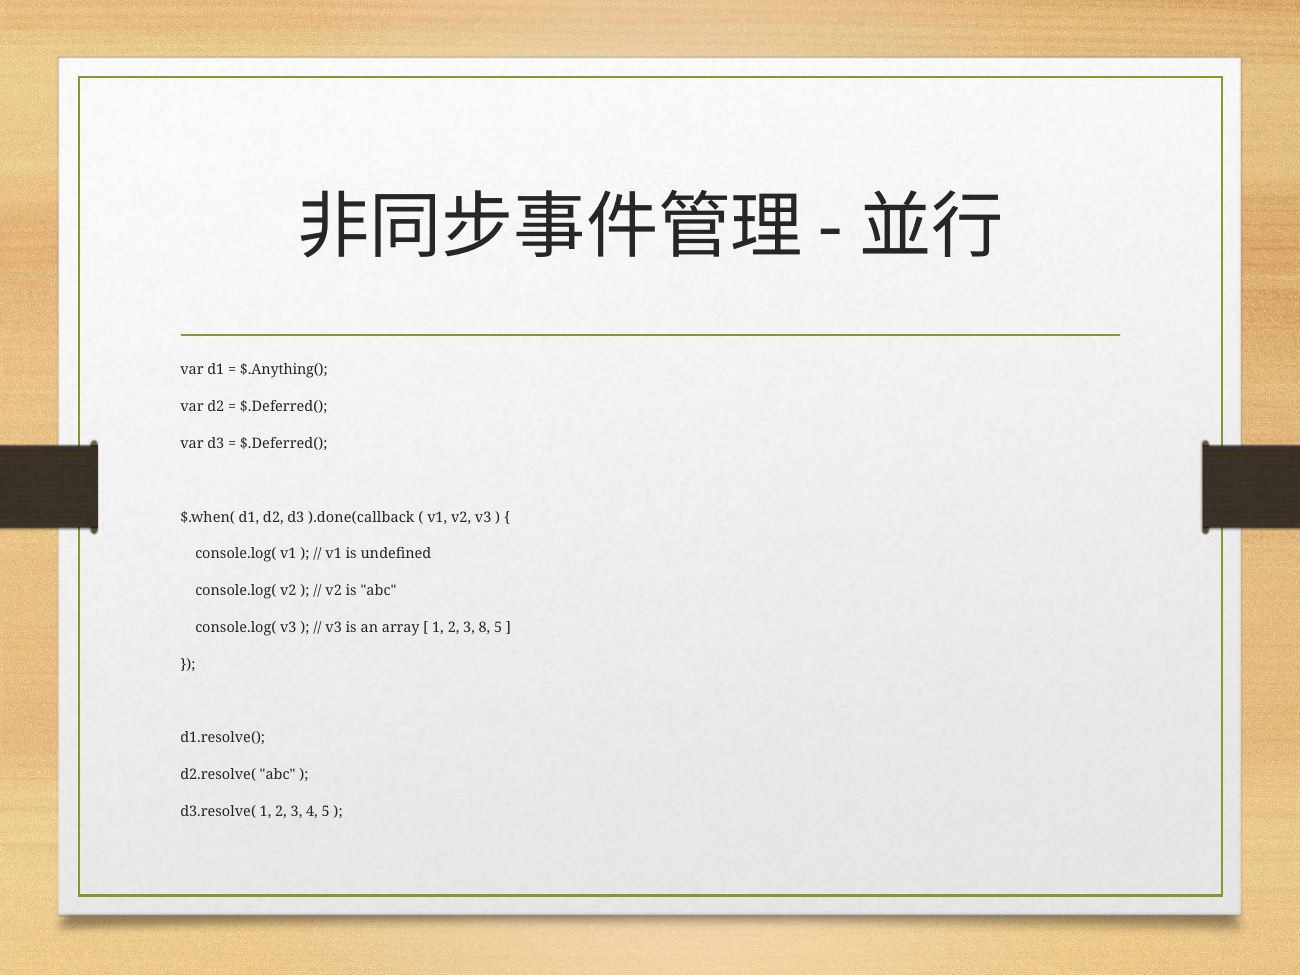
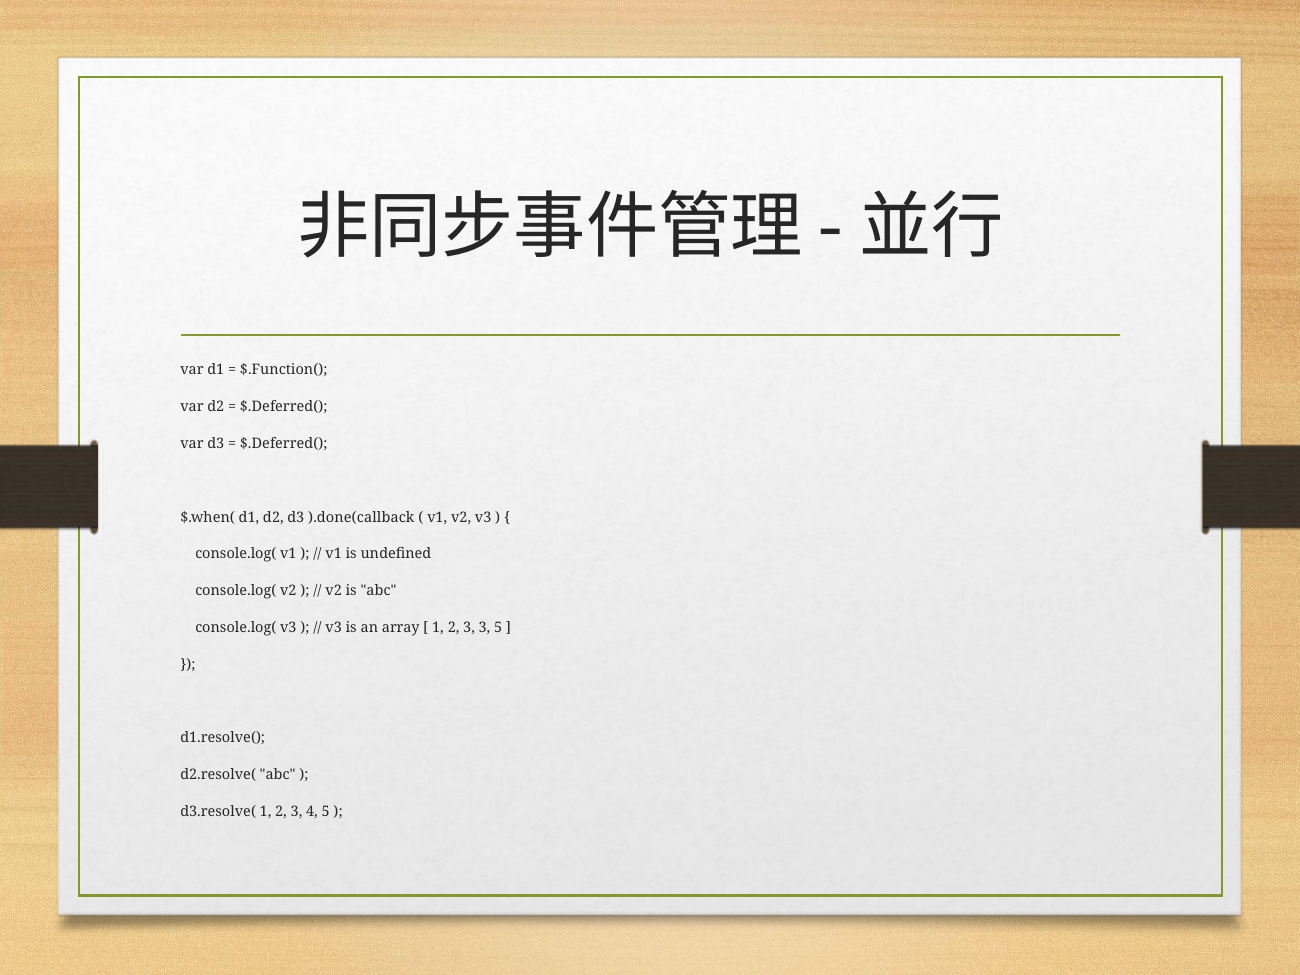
$.Anything(: $.Anything( -> $.Function(
3 8: 8 -> 3
